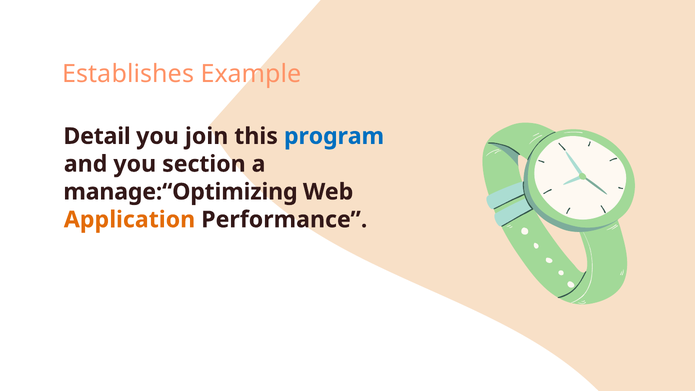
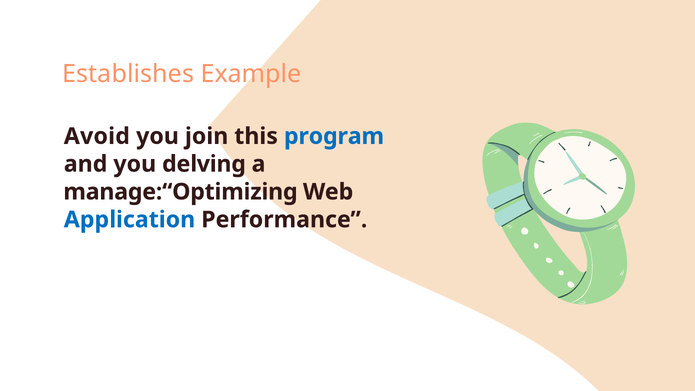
Detail: Detail -> Avoid
section: section -> delving
Application colour: orange -> blue
